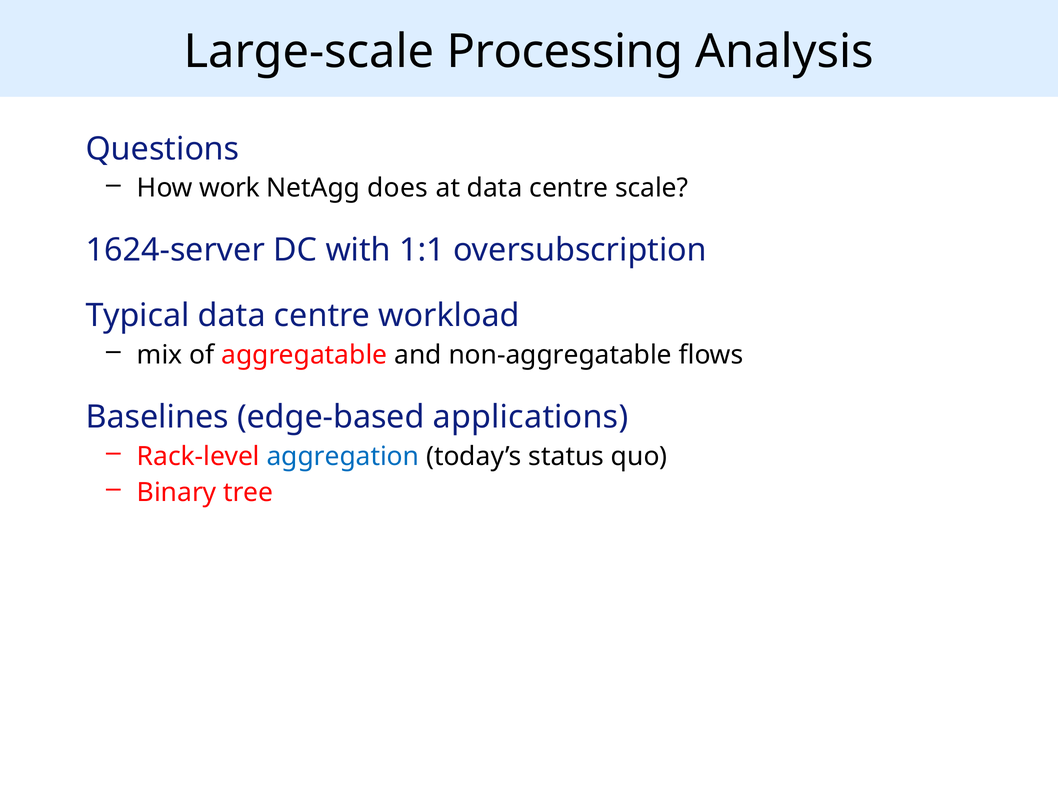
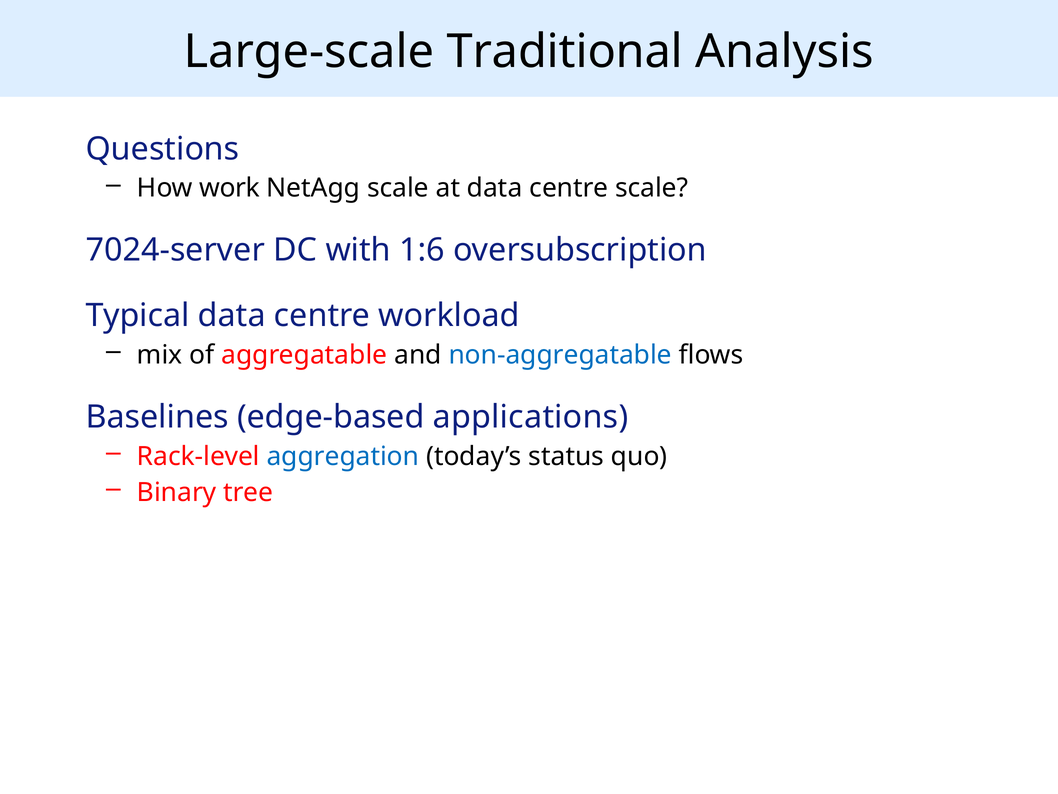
Processing: Processing -> Traditional
NetAgg does: does -> scale
1624-server: 1624-server -> 7024-server
1:1: 1:1 -> 1:6
non-aggregatable colour: black -> blue
